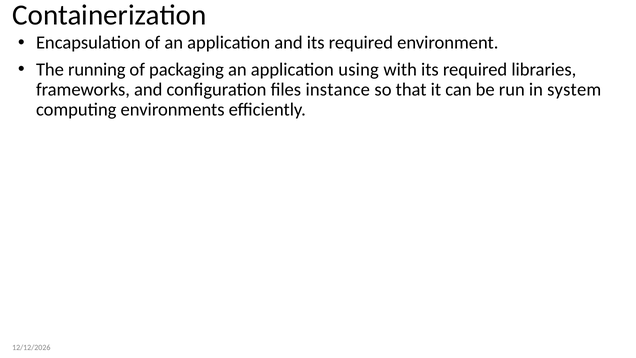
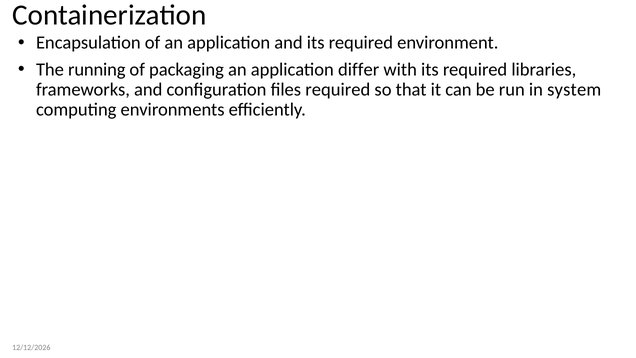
using: using -> differ
files instance: instance -> required
